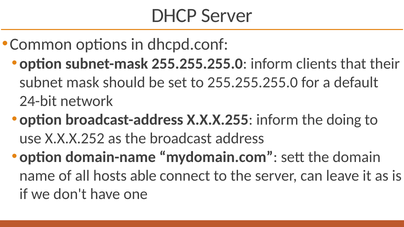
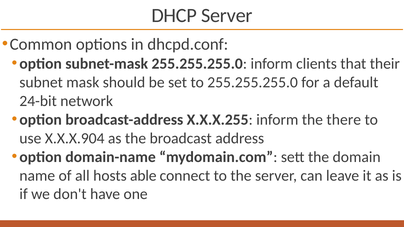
doing: doing -> there
X.X.X.252: X.X.X.252 -> X.X.X.904
